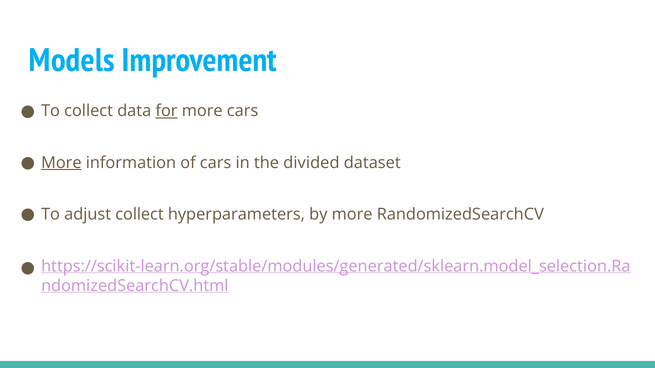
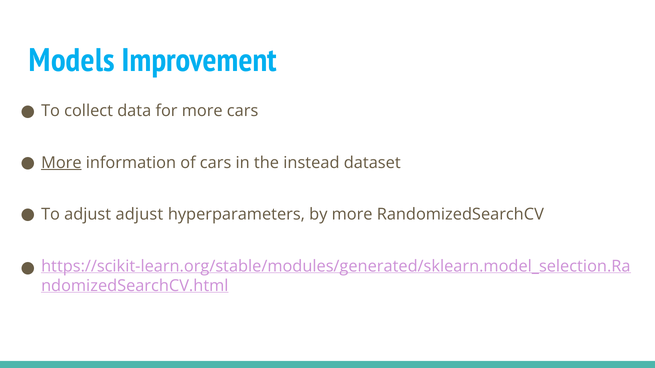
for underline: present -> none
divided: divided -> instead
adjust collect: collect -> adjust
